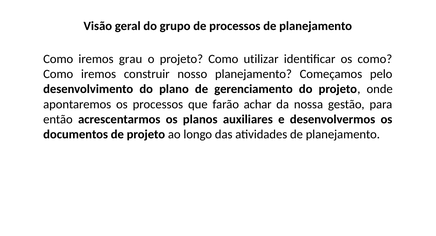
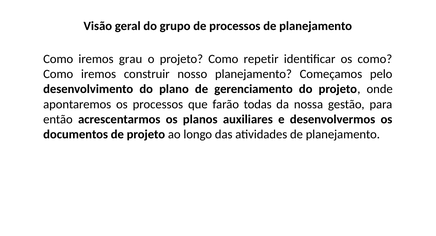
utilizar: utilizar -> repetir
achar: achar -> todas
